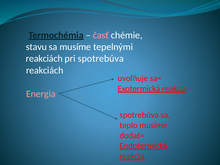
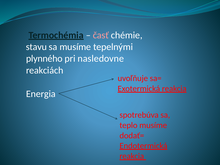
reakciách at (44, 59): reakciách -> plynného
pri spotrebúva: spotrebúva -> nasledovne
Energia colour: pink -> white
